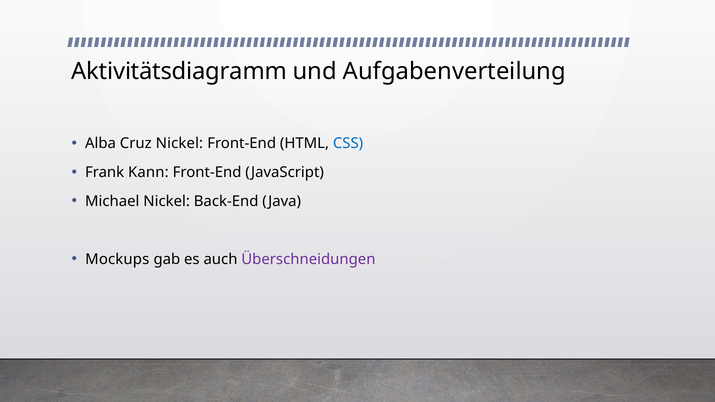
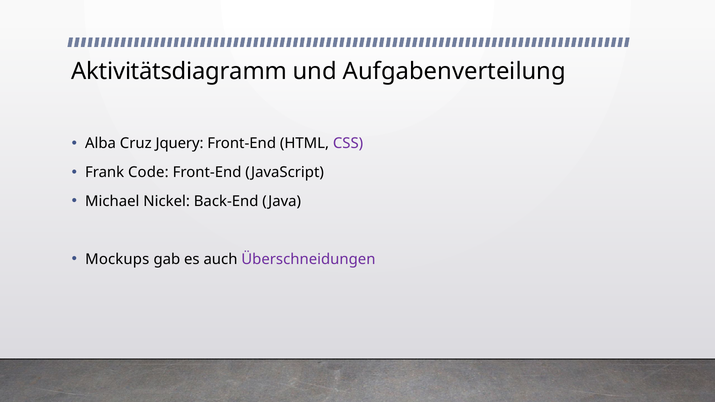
Cruz Nickel: Nickel -> Jquery
CSS colour: blue -> purple
Kann: Kann -> Code
